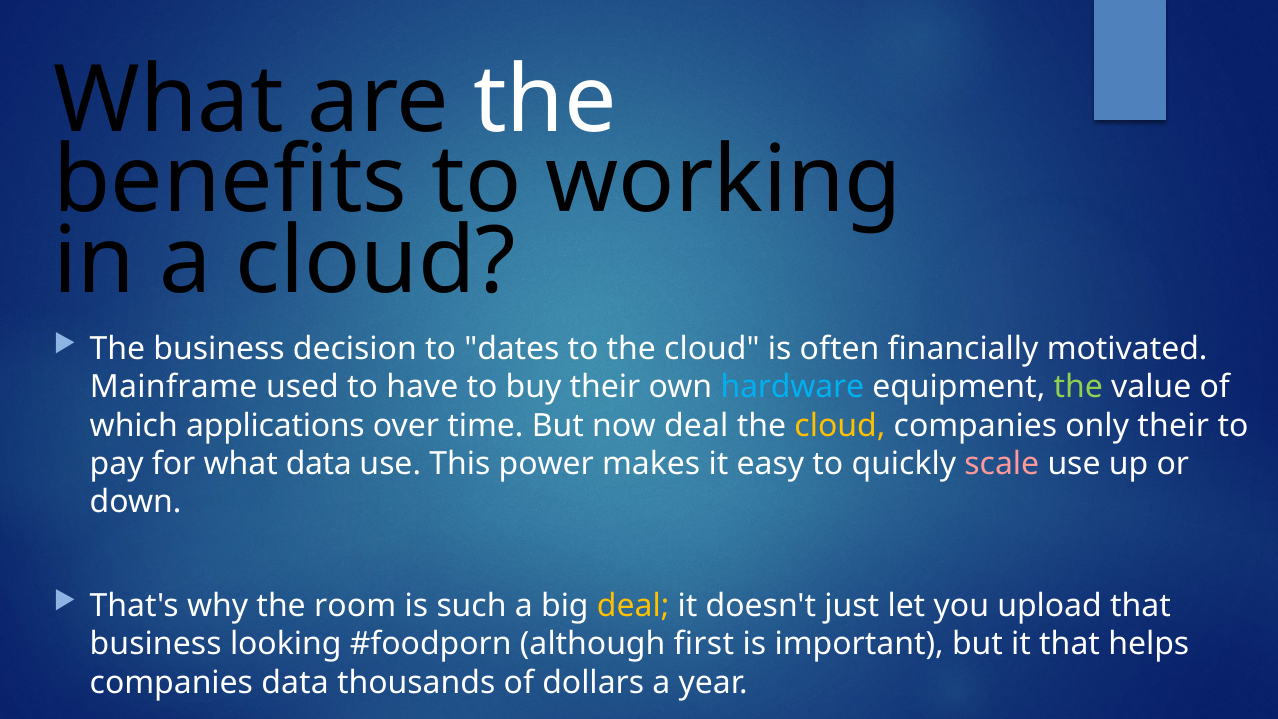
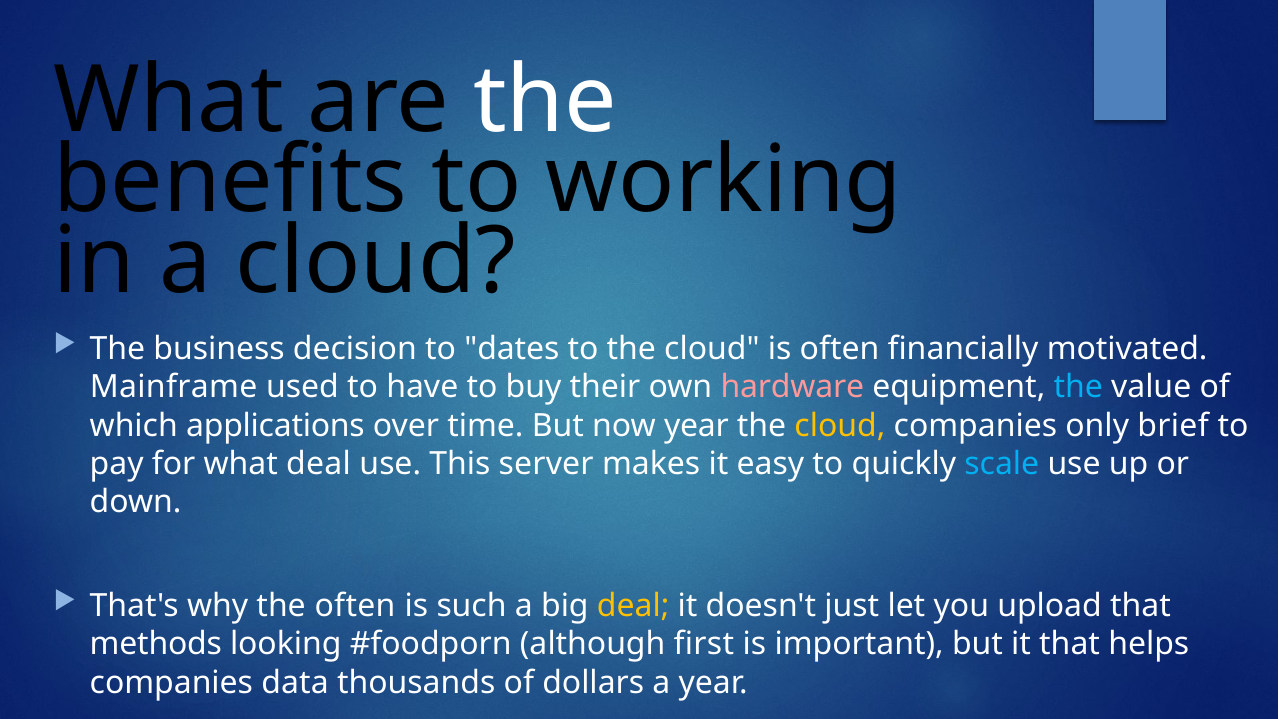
hardware colour: light blue -> pink
the at (1078, 387) colour: light green -> light blue
now deal: deal -> year
only their: their -> brief
what data: data -> deal
power: power -> server
scale colour: pink -> light blue
the room: room -> often
business at (156, 644): business -> methods
